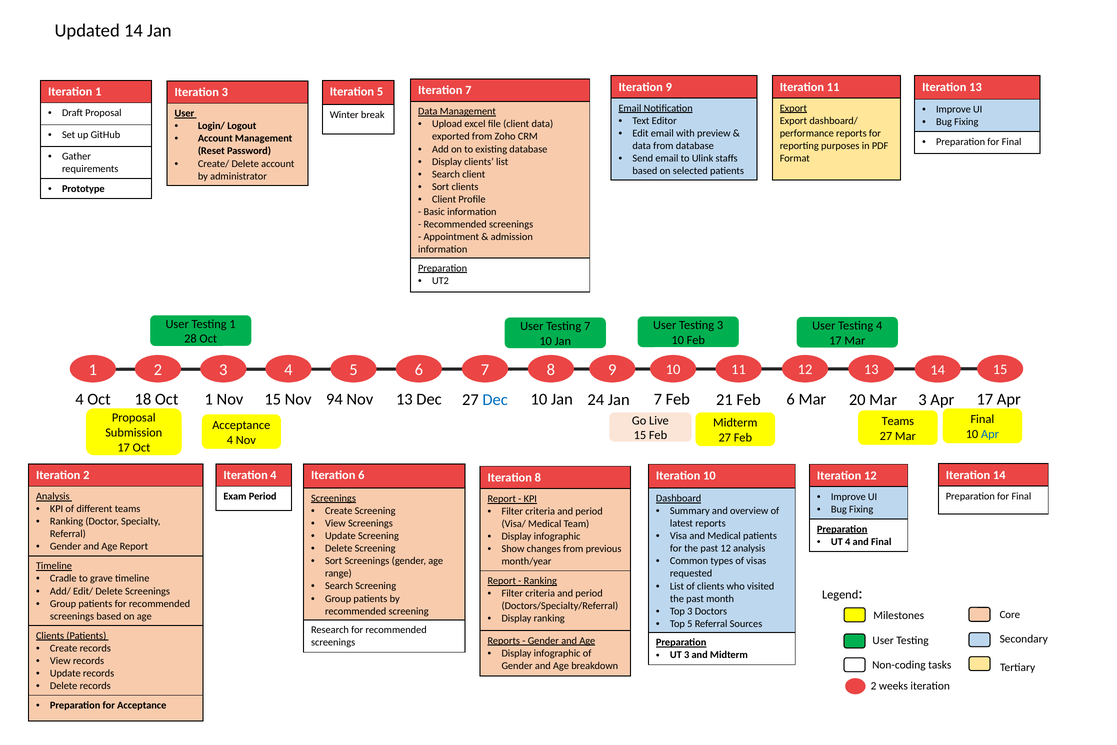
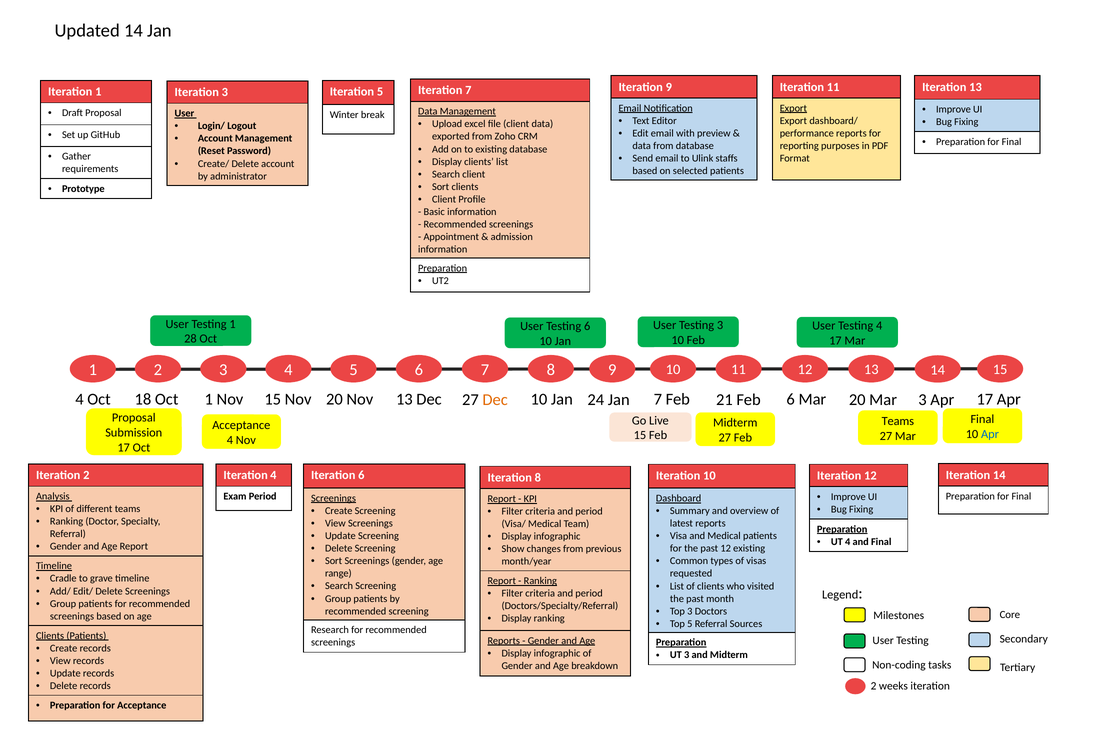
Testing 7: 7 -> 6
Nov 94: 94 -> 20
Dec at (495, 399) colour: blue -> orange
12 analysis: analysis -> existing
